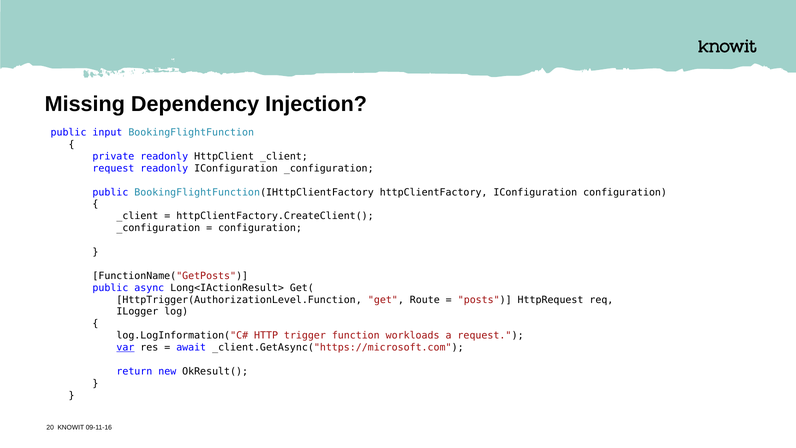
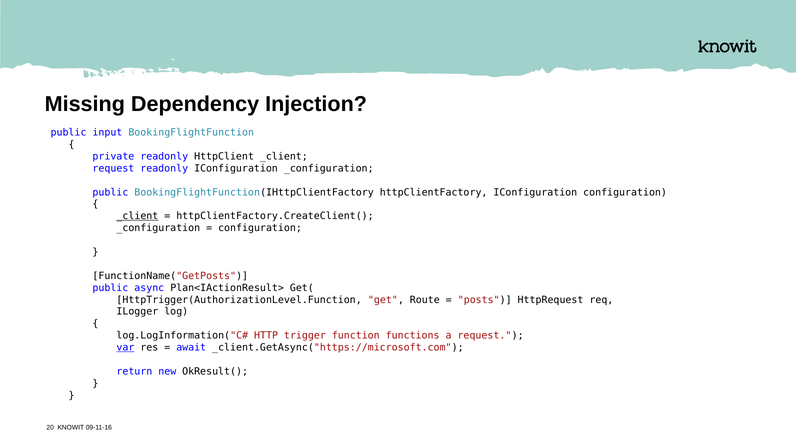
_client at (137, 216) underline: none -> present
Long<IActionResult>: Long<IActionResult> -> Plan<IActionResult>
workloads: workloads -> functions
